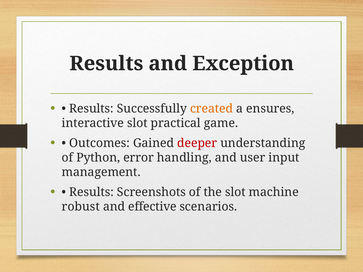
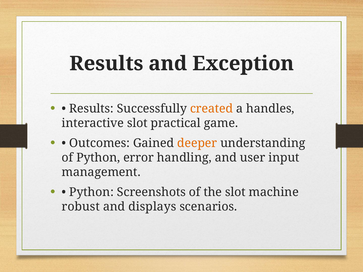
ensures: ensures -> handles
deeper colour: red -> orange
Results at (92, 192): Results -> Python
effective: effective -> displays
